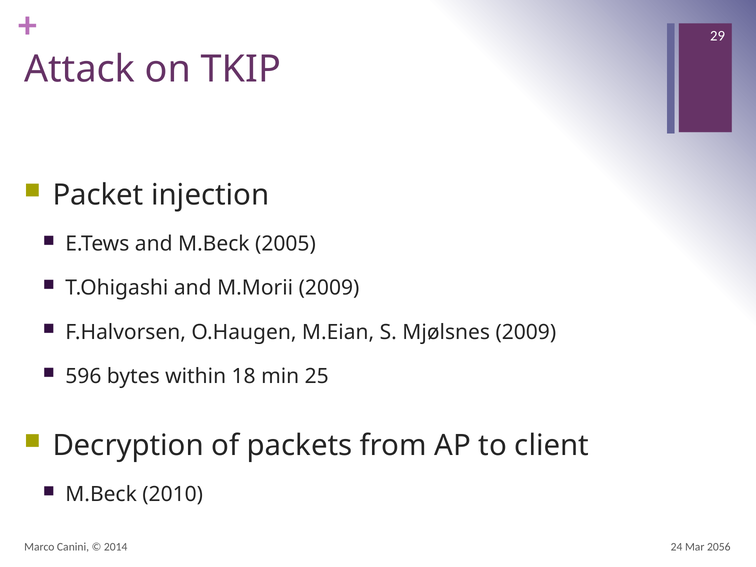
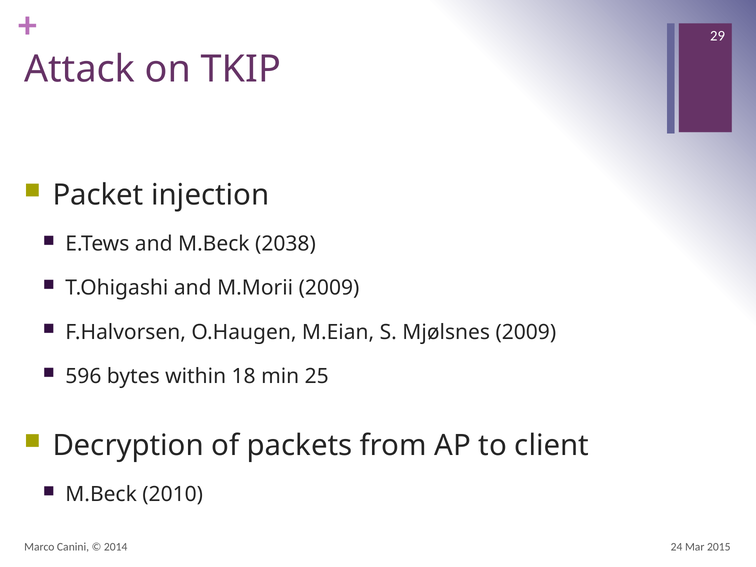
2005: 2005 -> 2038
2056: 2056 -> 2015
